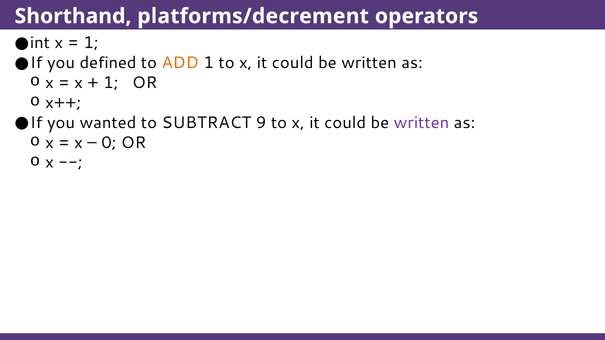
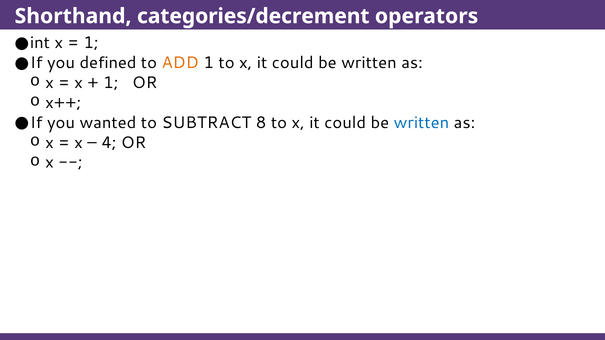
platforms/decrement: platforms/decrement -> categories/decrement
9: 9 -> 8
written at (421, 123) colour: purple -> blue
0: 0 -> 4
